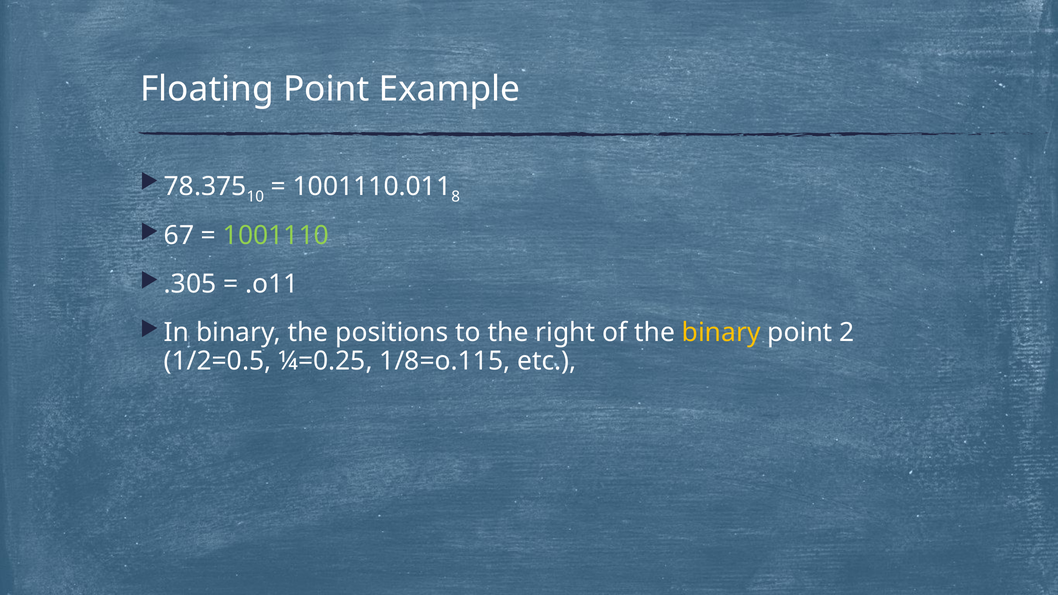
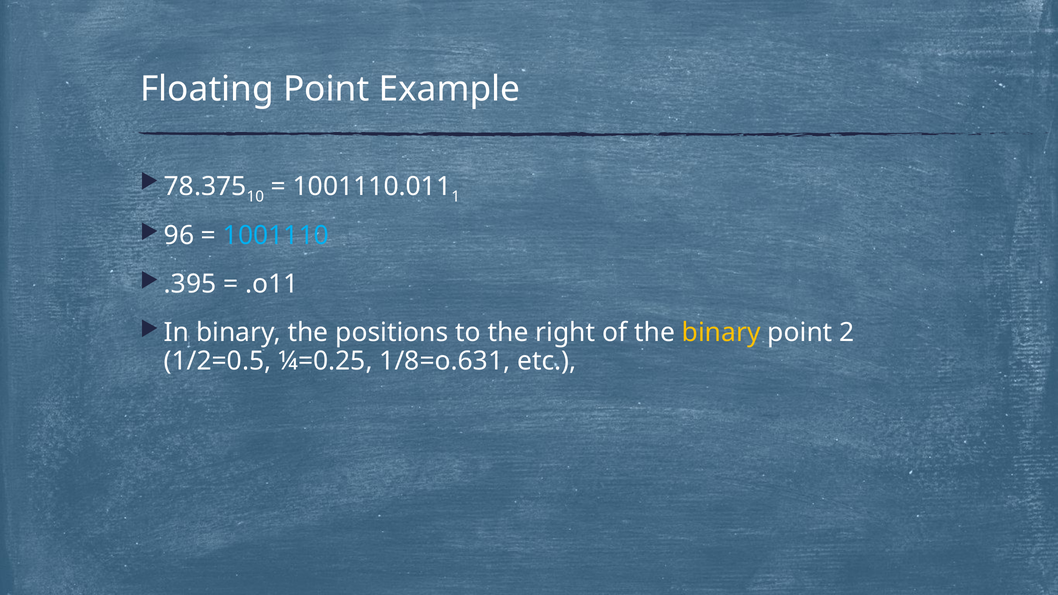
8: 8 -> 1
67: 67 -> 96
1001110 colour: light green -> light blue
.305: .305 -> .395
1/8=o.115: 1/8=o.115 -> 1/8=o.631
